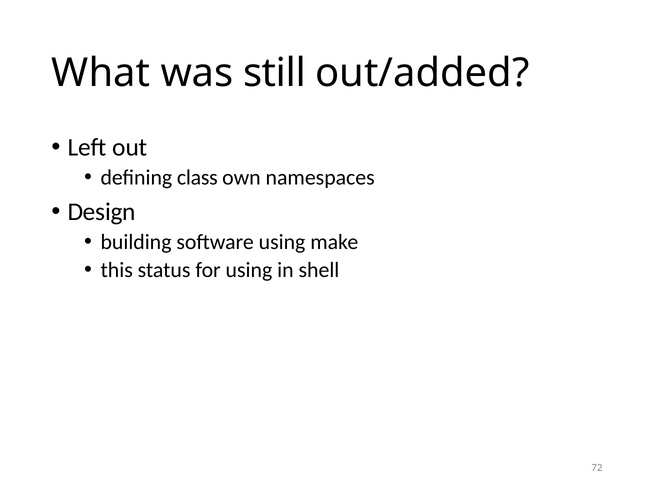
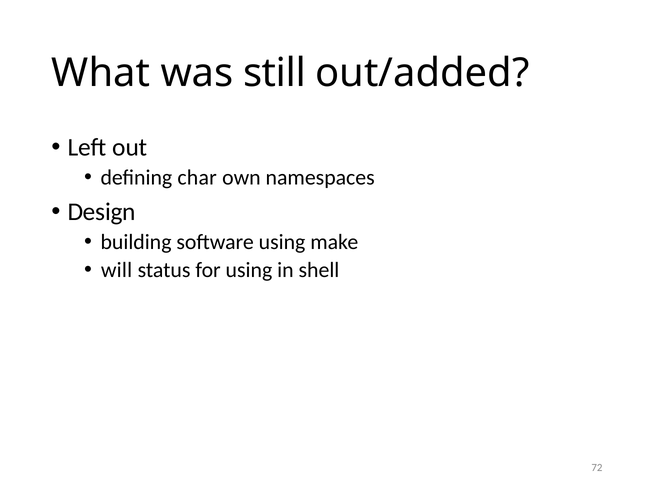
class: class -> char
this: this -> will
